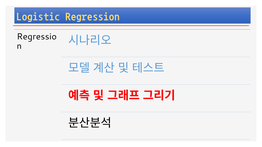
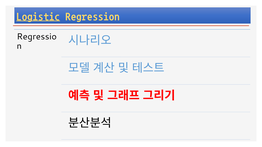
Logistic underline: none -> present
